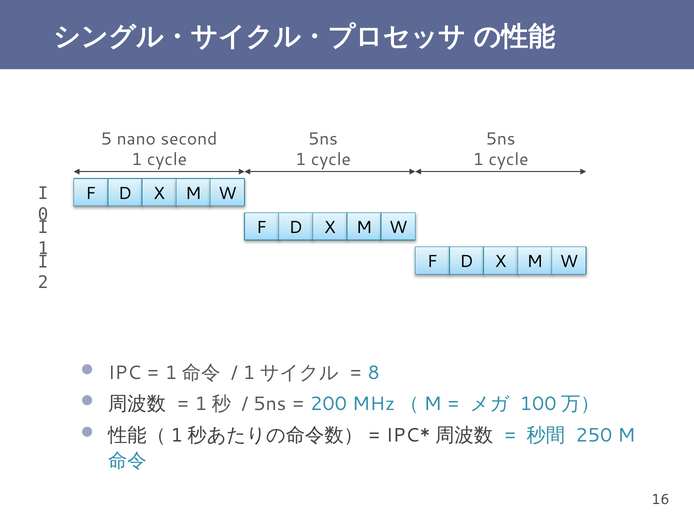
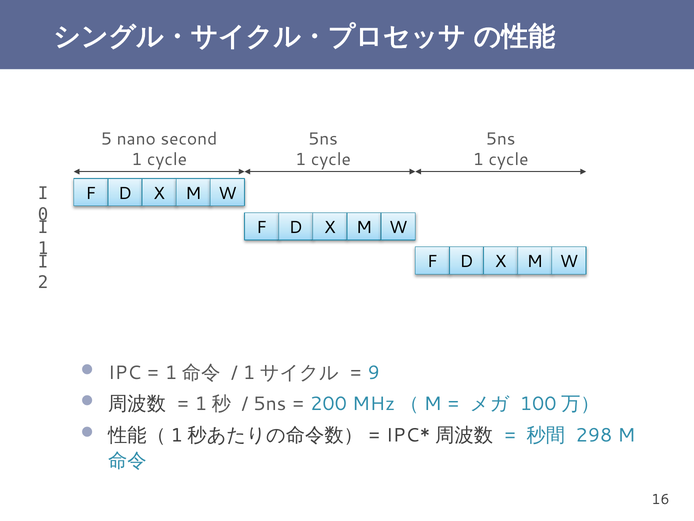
8: 8 -> 9
250: 250 -> 298
